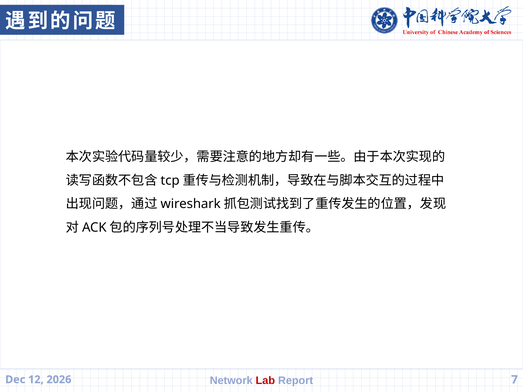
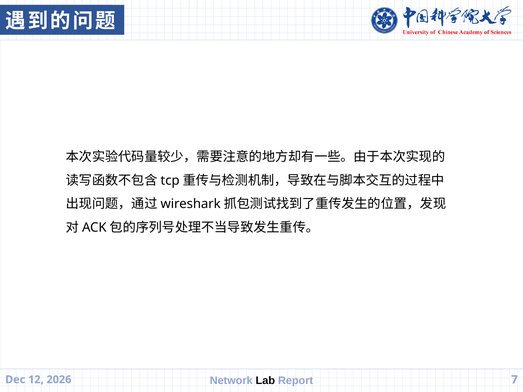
Lab colour: red -> black
